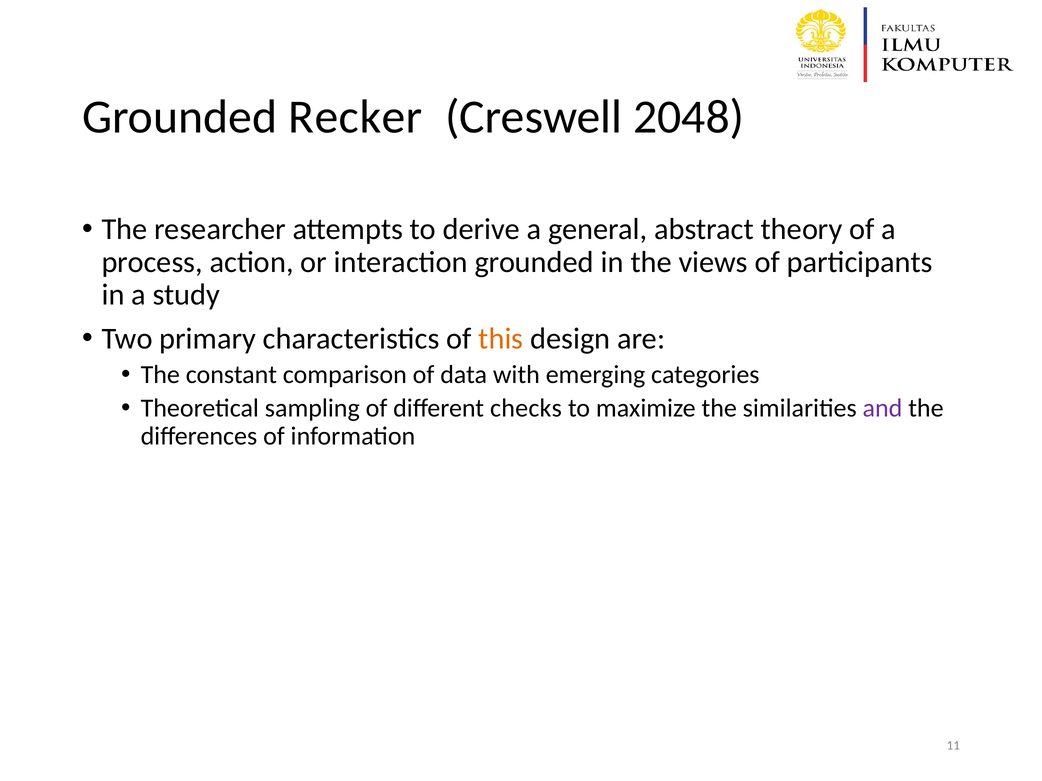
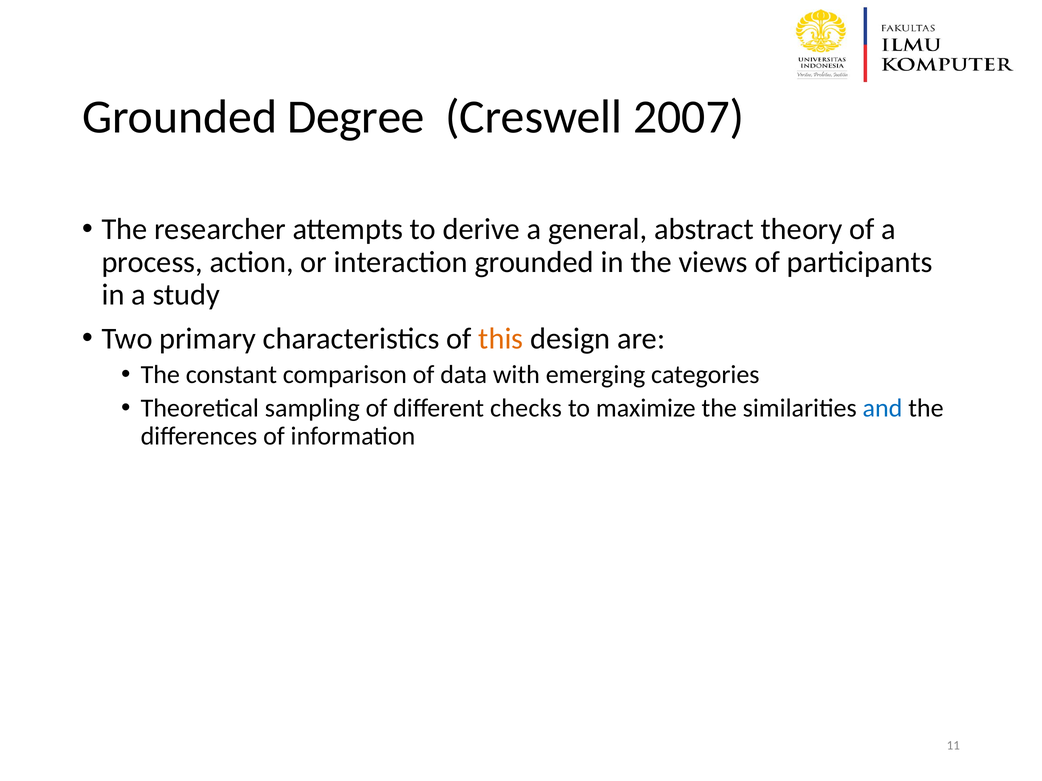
Recker: Recker -> Degree
2048: 2048 -> 2007
and colour: purple -> blue
